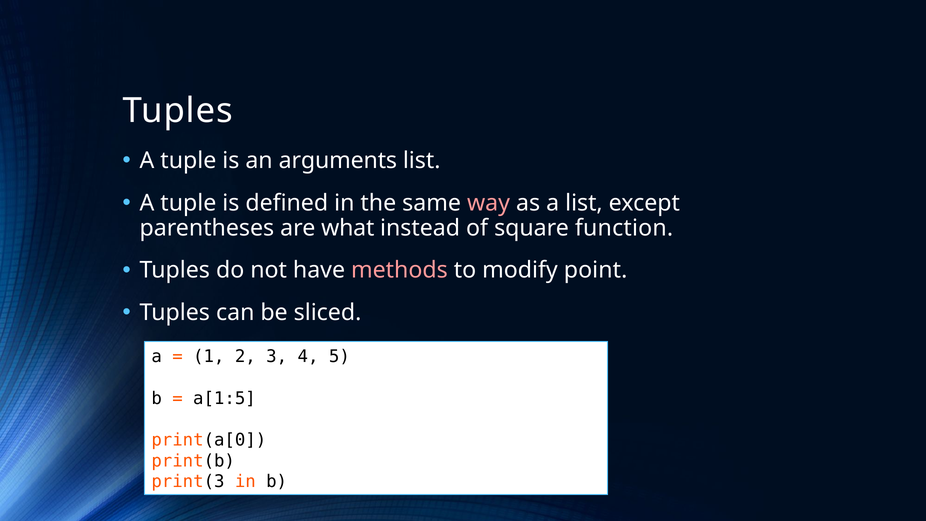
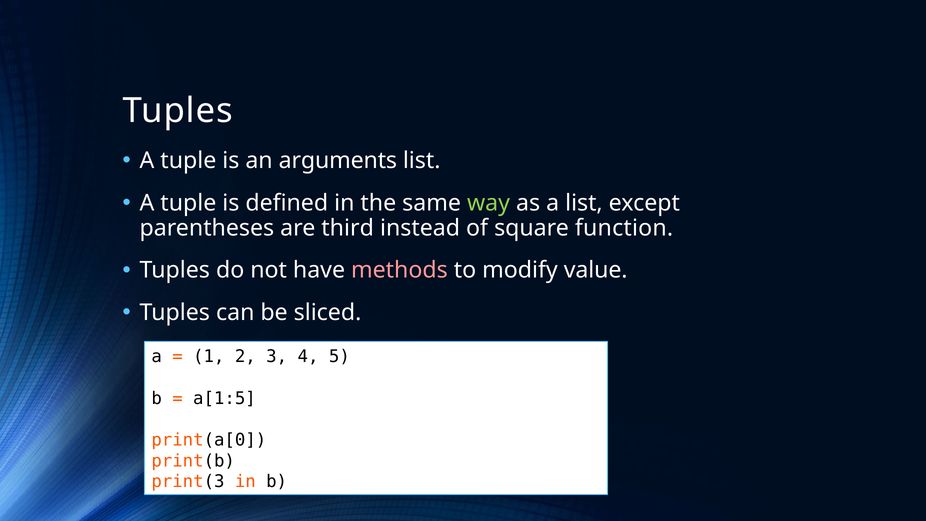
way colour: pink -> light green
what: what -> third
point: point -> value
